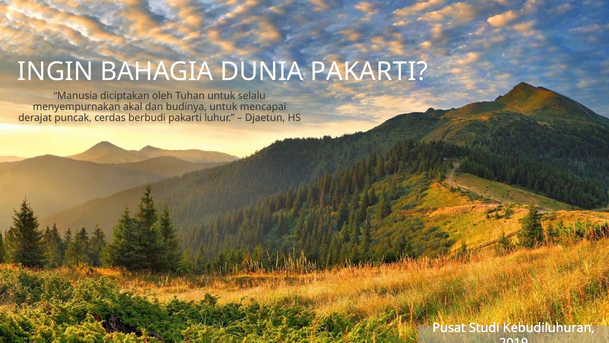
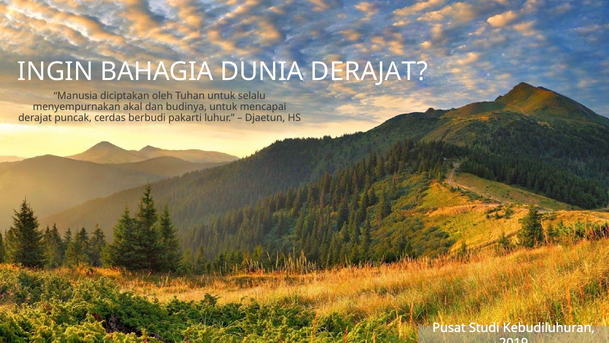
DUNIA PAKARTI: PAKARTI -> DERAJAT
